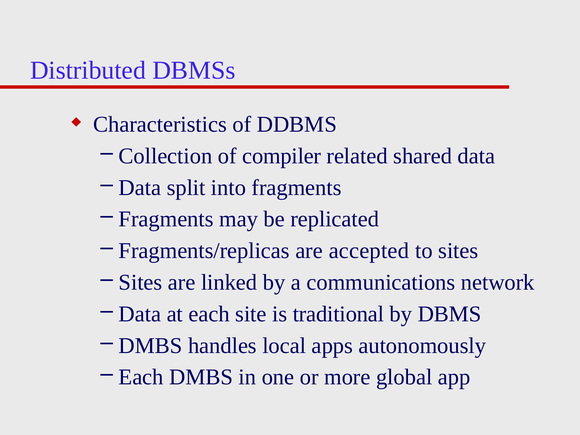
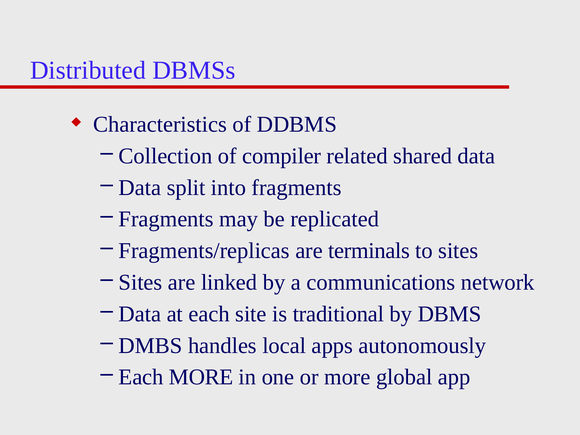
accepted: accepted -> terminals
Each DMBS: DMBS -> MORE
